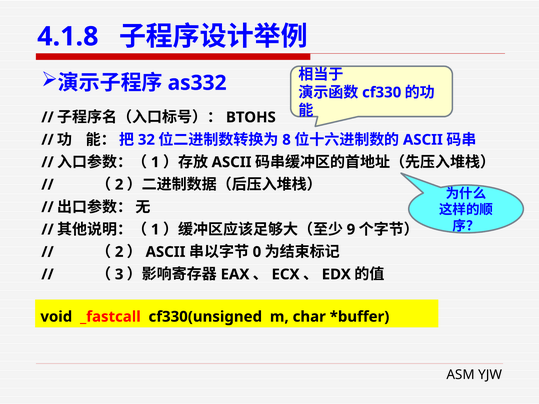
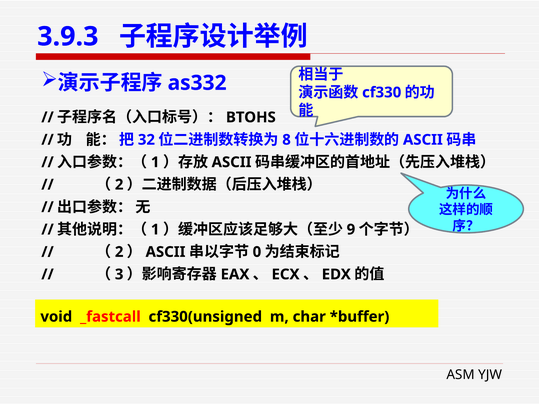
4.1.8: 4.1.8 -> 3.9.3
